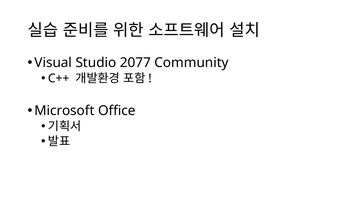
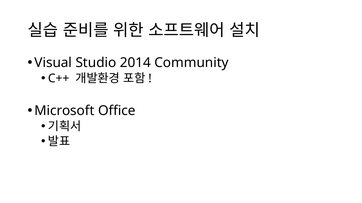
2077: 2077 -> 2014
